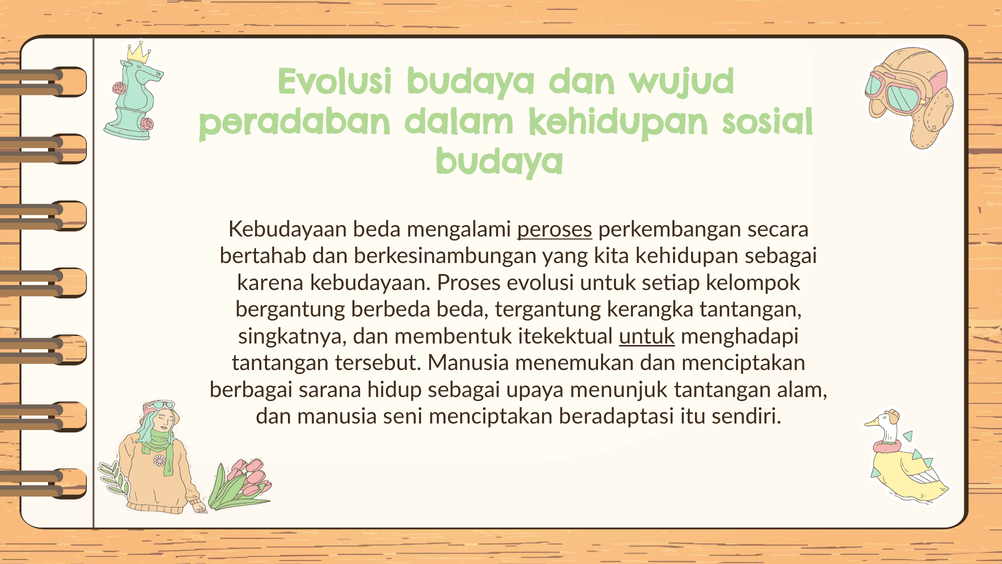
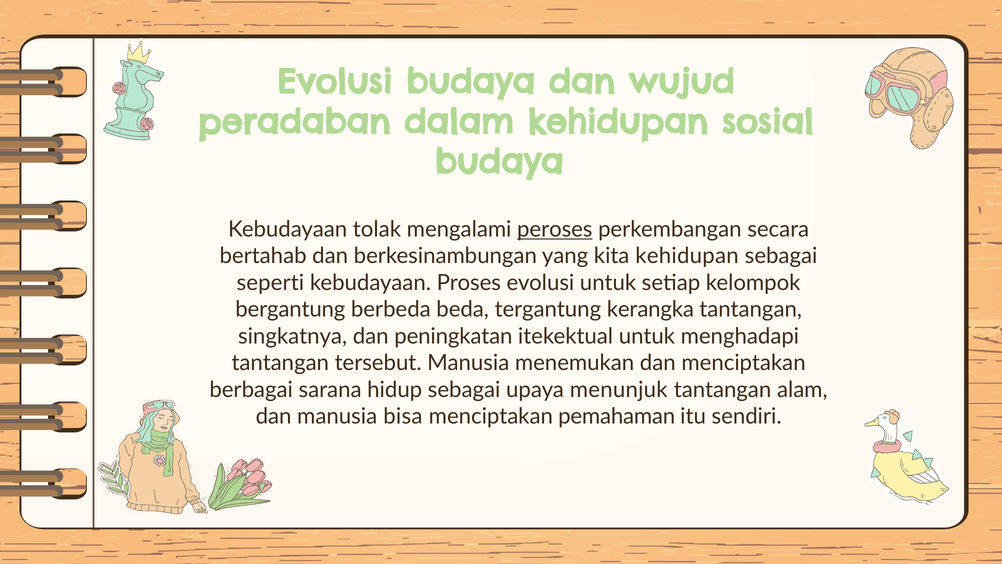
Kebudayaan beda: beda -> tolak
karena: karena -> seperti
membentuk: membentuk -> peningkatan
untuk at (647, 336) underline: present -> none
seni: seni -> bisa
beradaptasi: beradaptasi -> pemahaman
